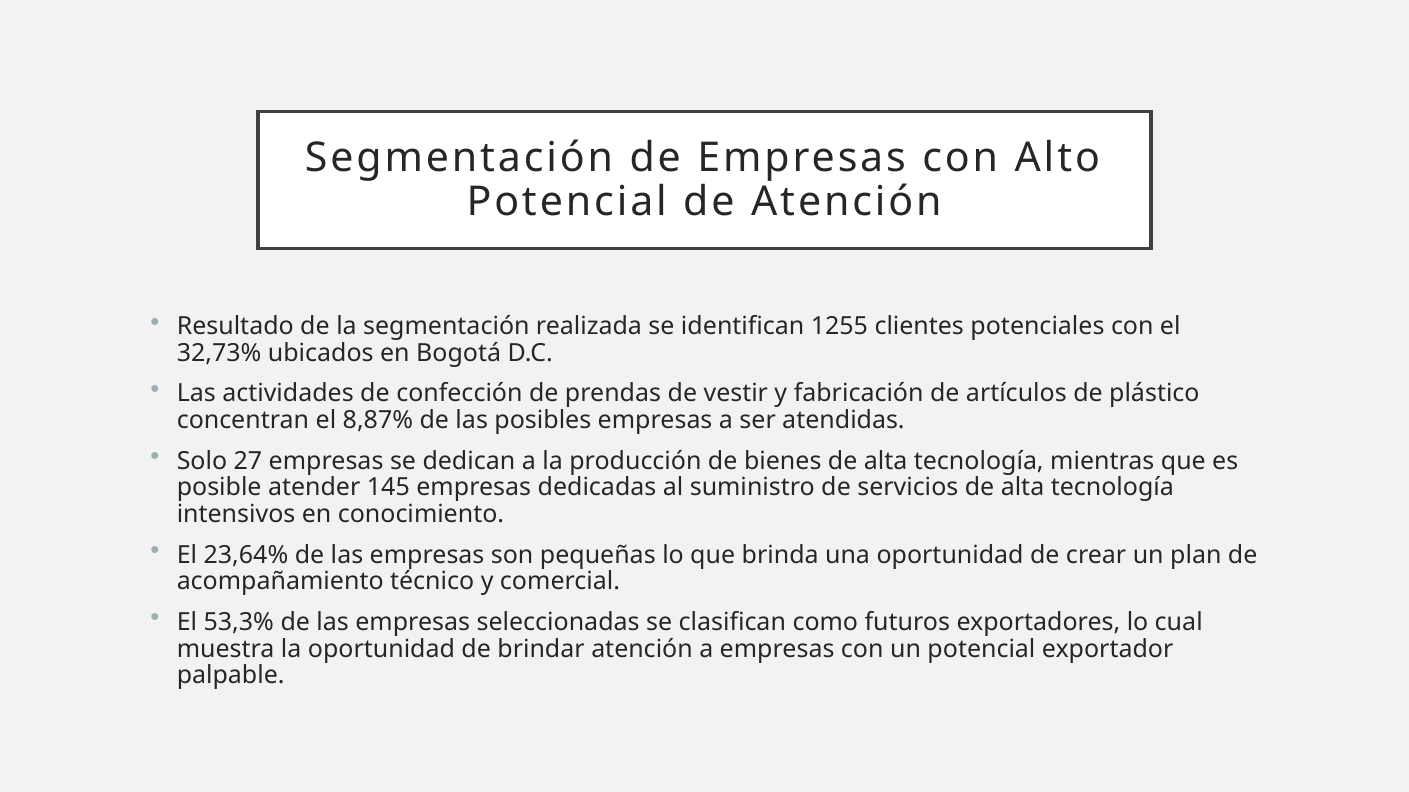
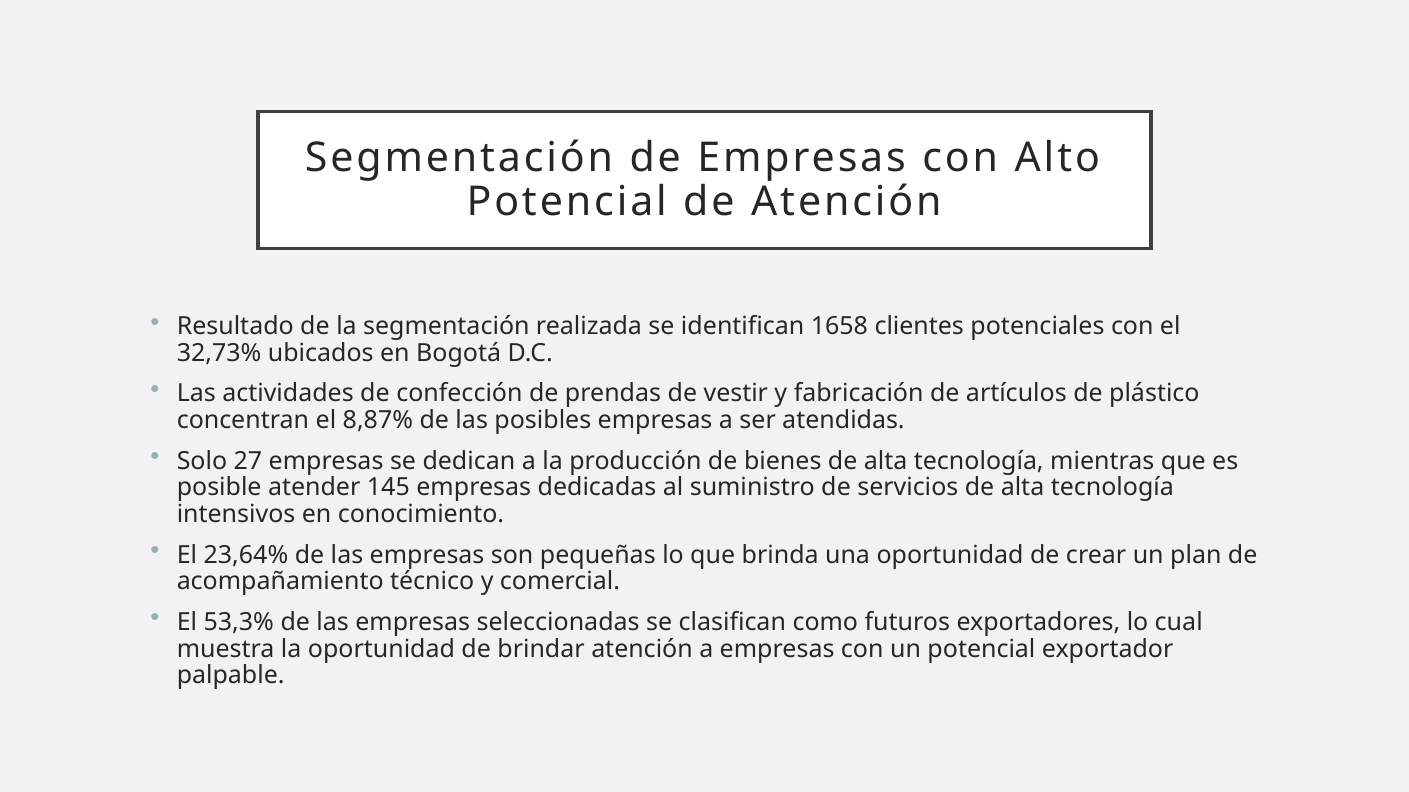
1255: 1255 -> 1658
